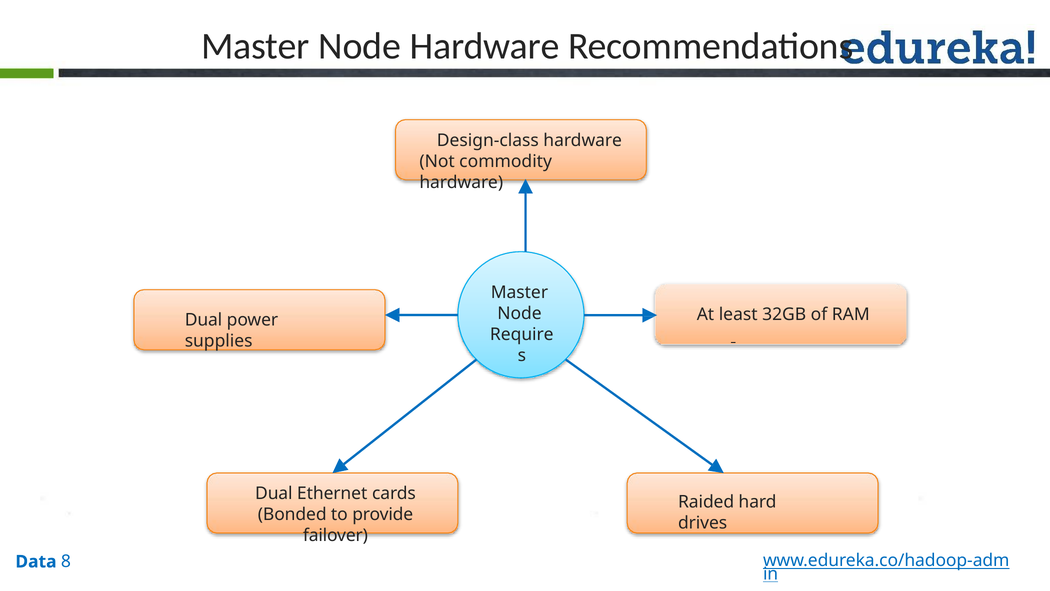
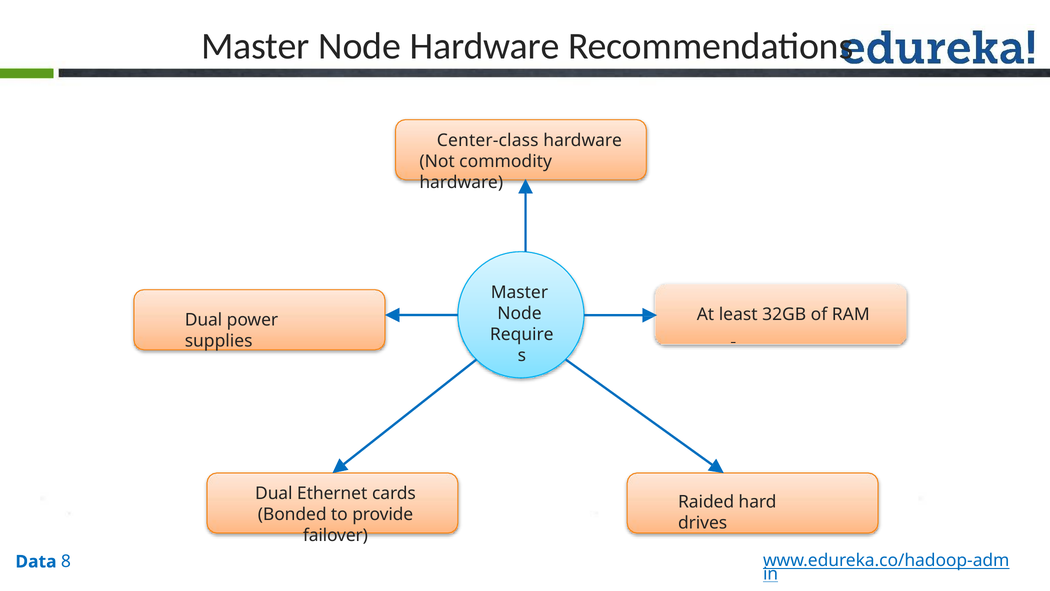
Design-class: Design-class -> Center-class
